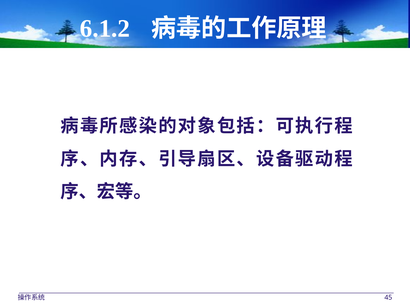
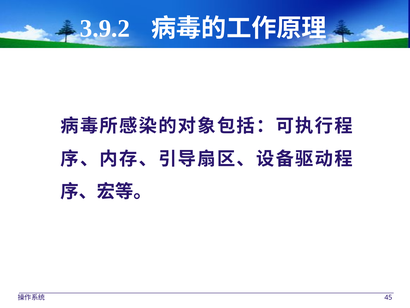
6.1.2: 6.1.2 -> 3.9.2
